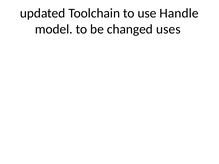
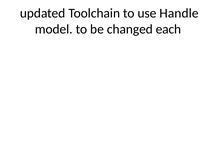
uses: uses -> each
